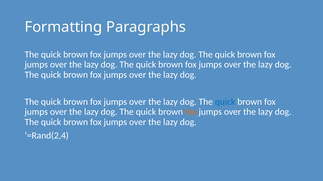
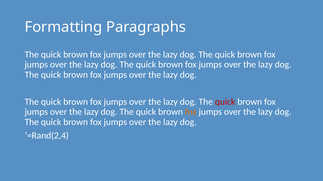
quick at (225, 102) colour: blue -> red
